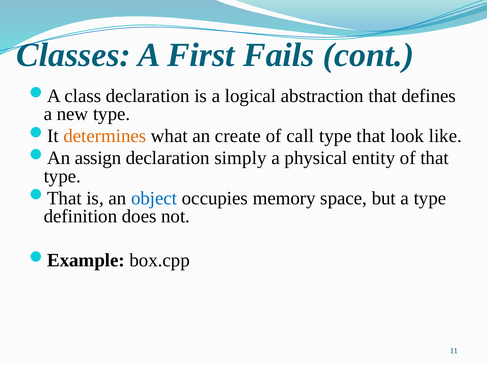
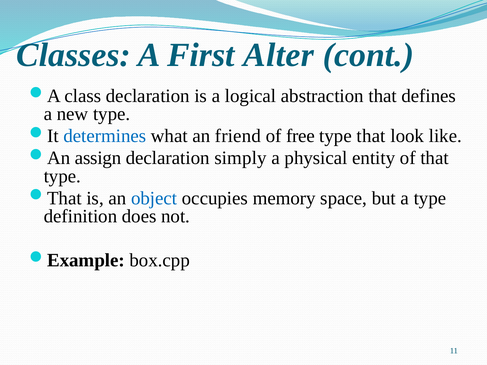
Fails: Fails -> Alter
determines colour: orange -> blue
create: create -> friend
call: call -> free
